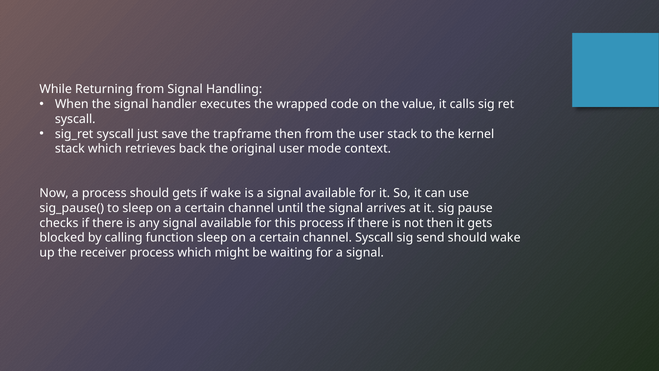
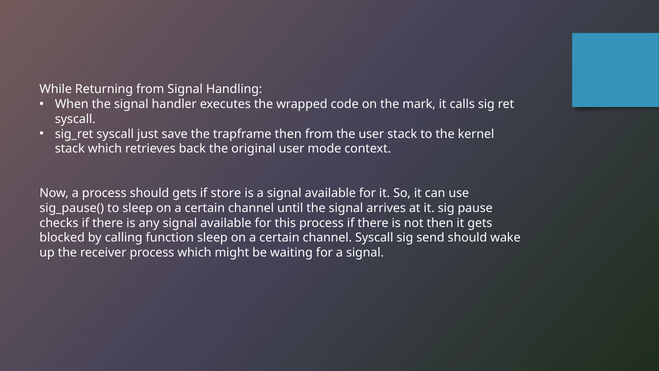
value: value -> mark
if wake: wake -> store
